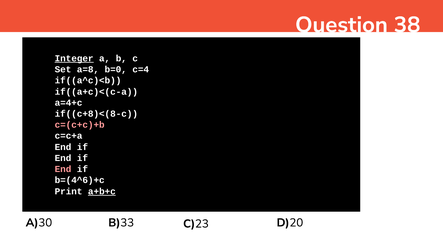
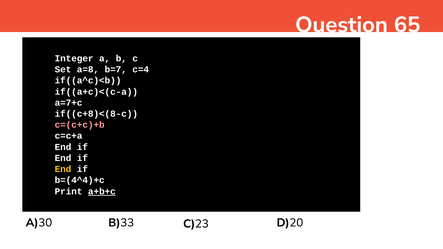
38: 38 -> 65
Integer underline: present -> none
b=0: b=0 -> b=7
a=4+c: a=4+c -> a=7+c
End at (63, 169) colour: pink -> yellow
b=(4^6)+c: b=(4^6)+c -> b=(4^4)+c
